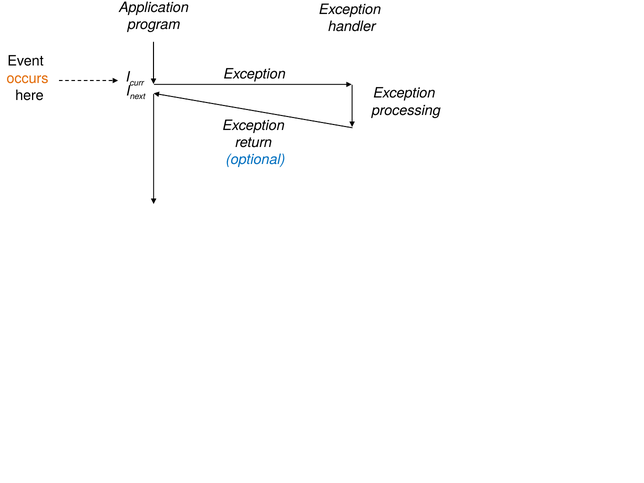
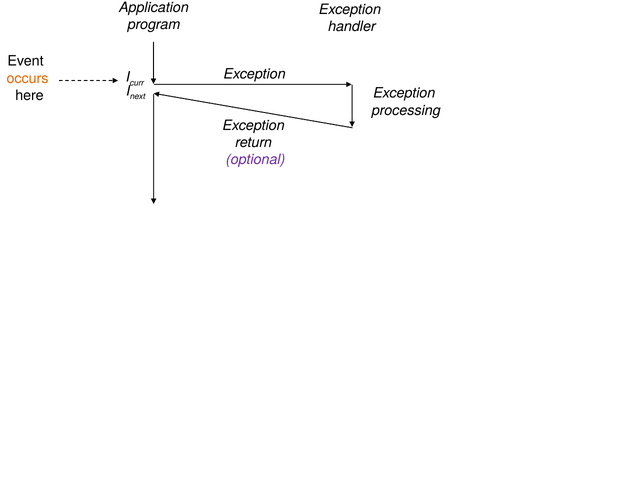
optional colour: blue -> purple
